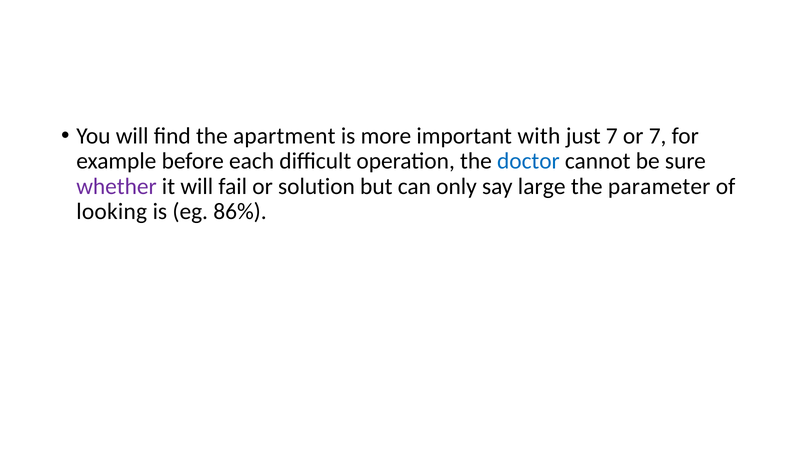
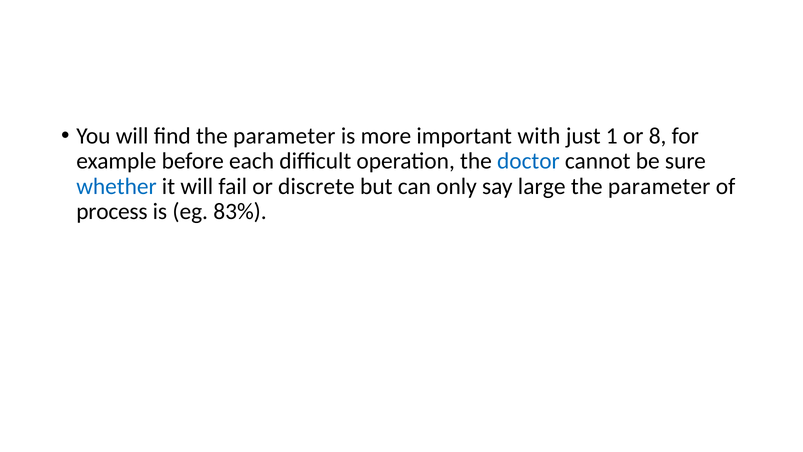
find the apartment: apartment -> parameter
just 7: 7 -> 1
or 7: 7 -> 8
whether colour: purple -> blue
solution: solution -> discrete
looking: looking -> process
86%: 86% -> 83%
